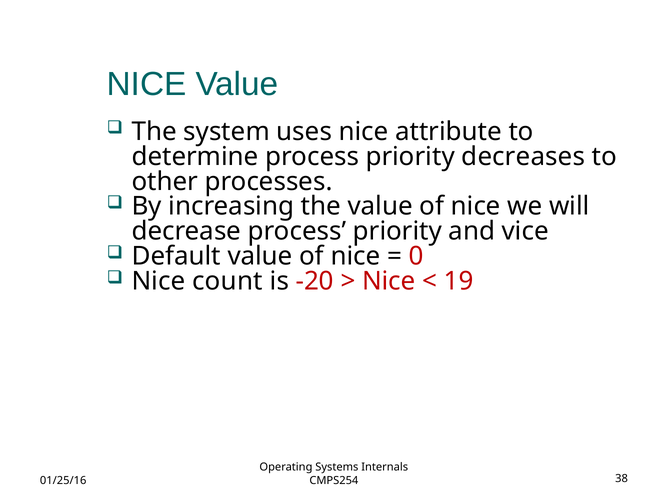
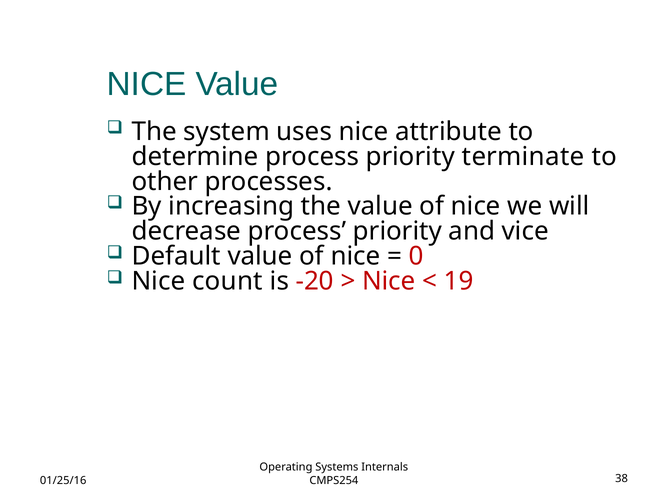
decreases: decreases -> terminate
